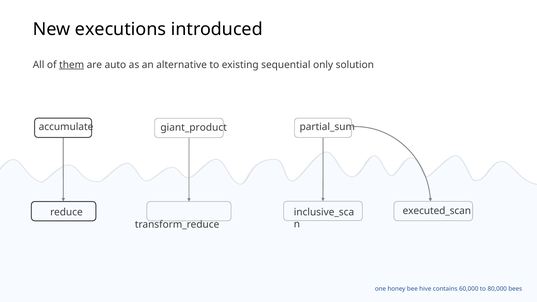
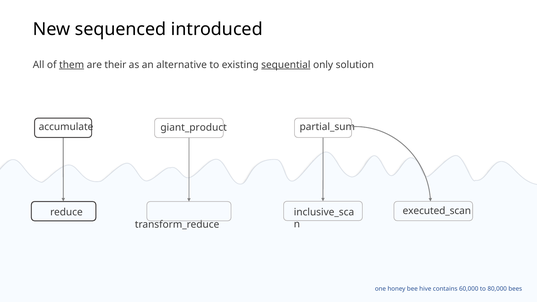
executions: executions -> sequenced
auto: auto -> their
sequential underline: none -> present
